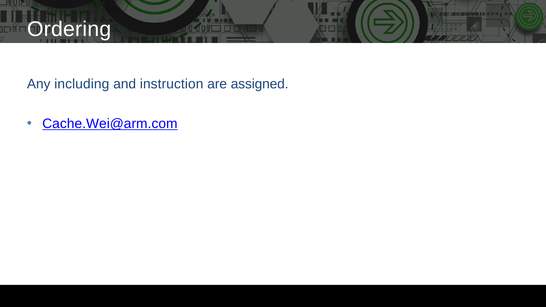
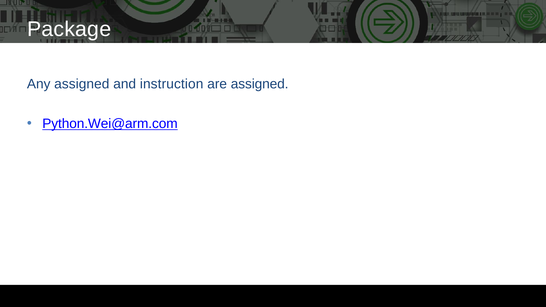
Ordering: Ordering -> Package
Any including: including -> assigned
Cache.Wei@arm.com: Cache.Wei@arm.com -> Python.Wei@arm.com
